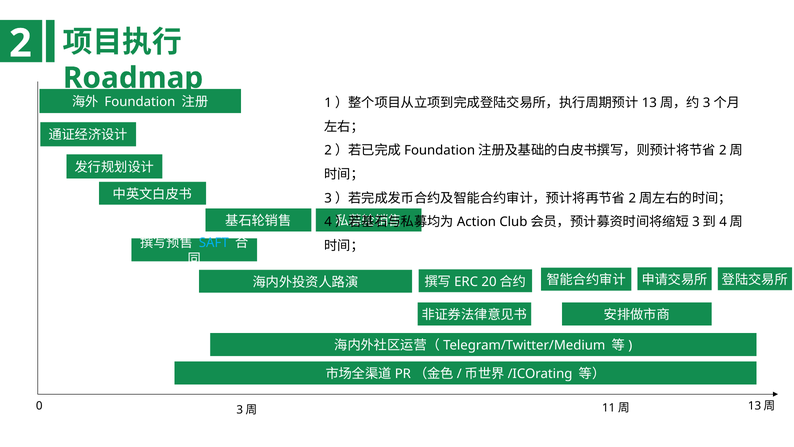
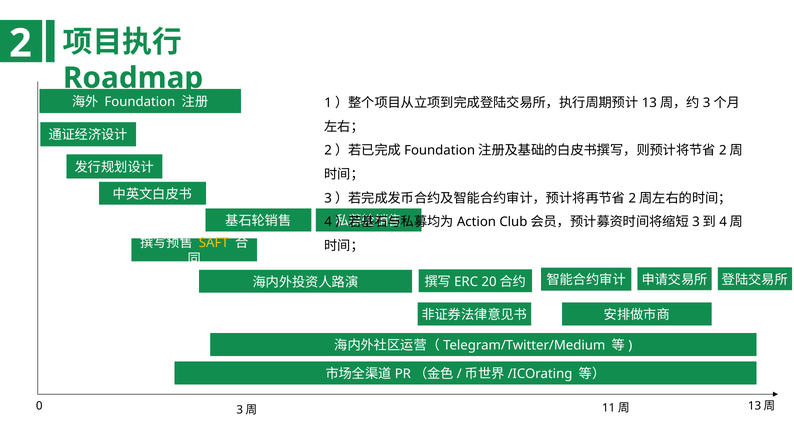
SAFT colour: light blue -> yellow
